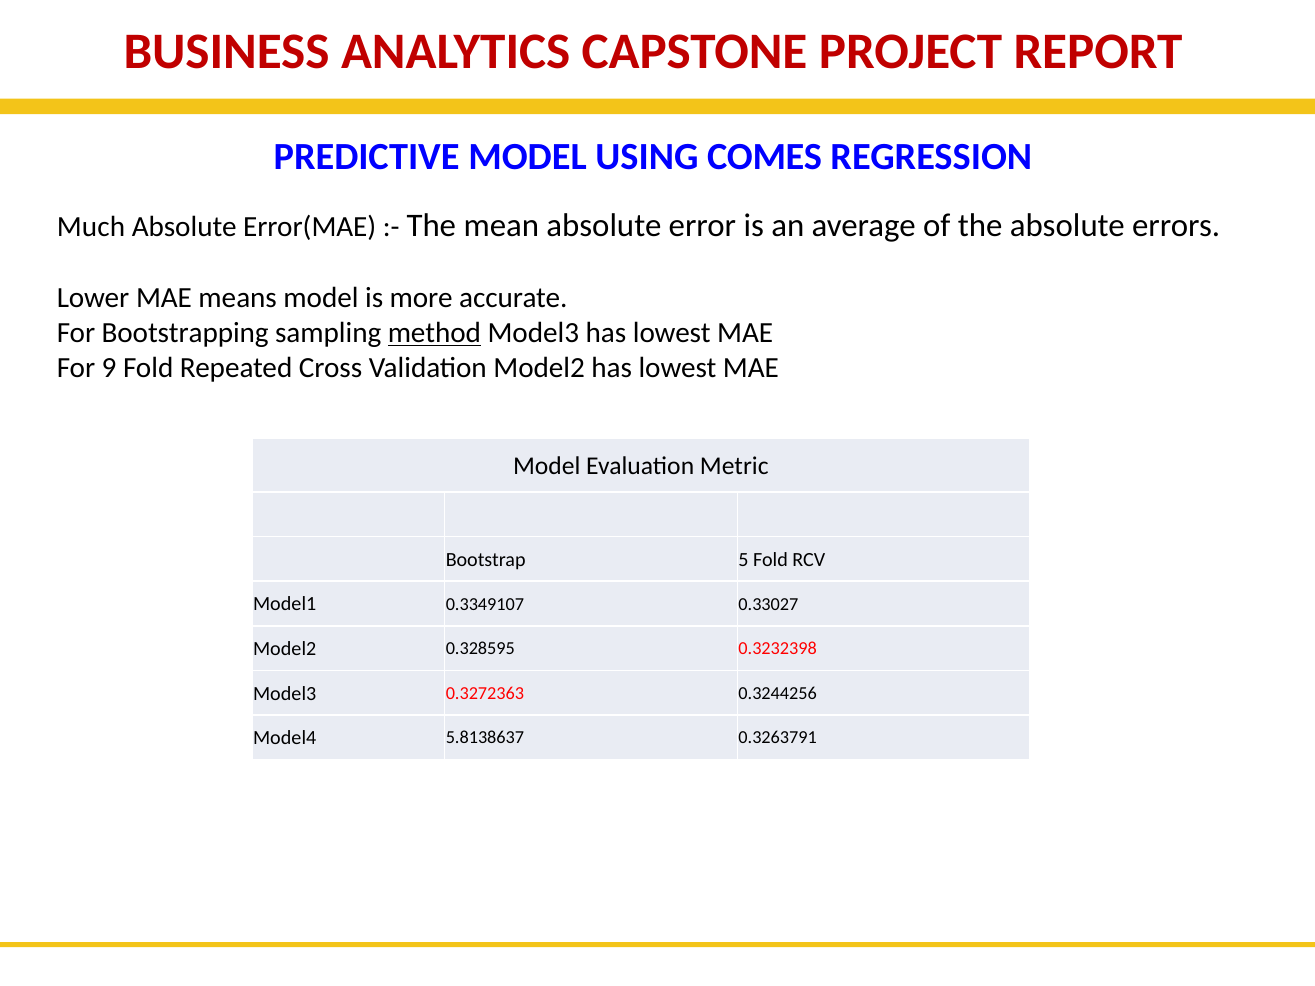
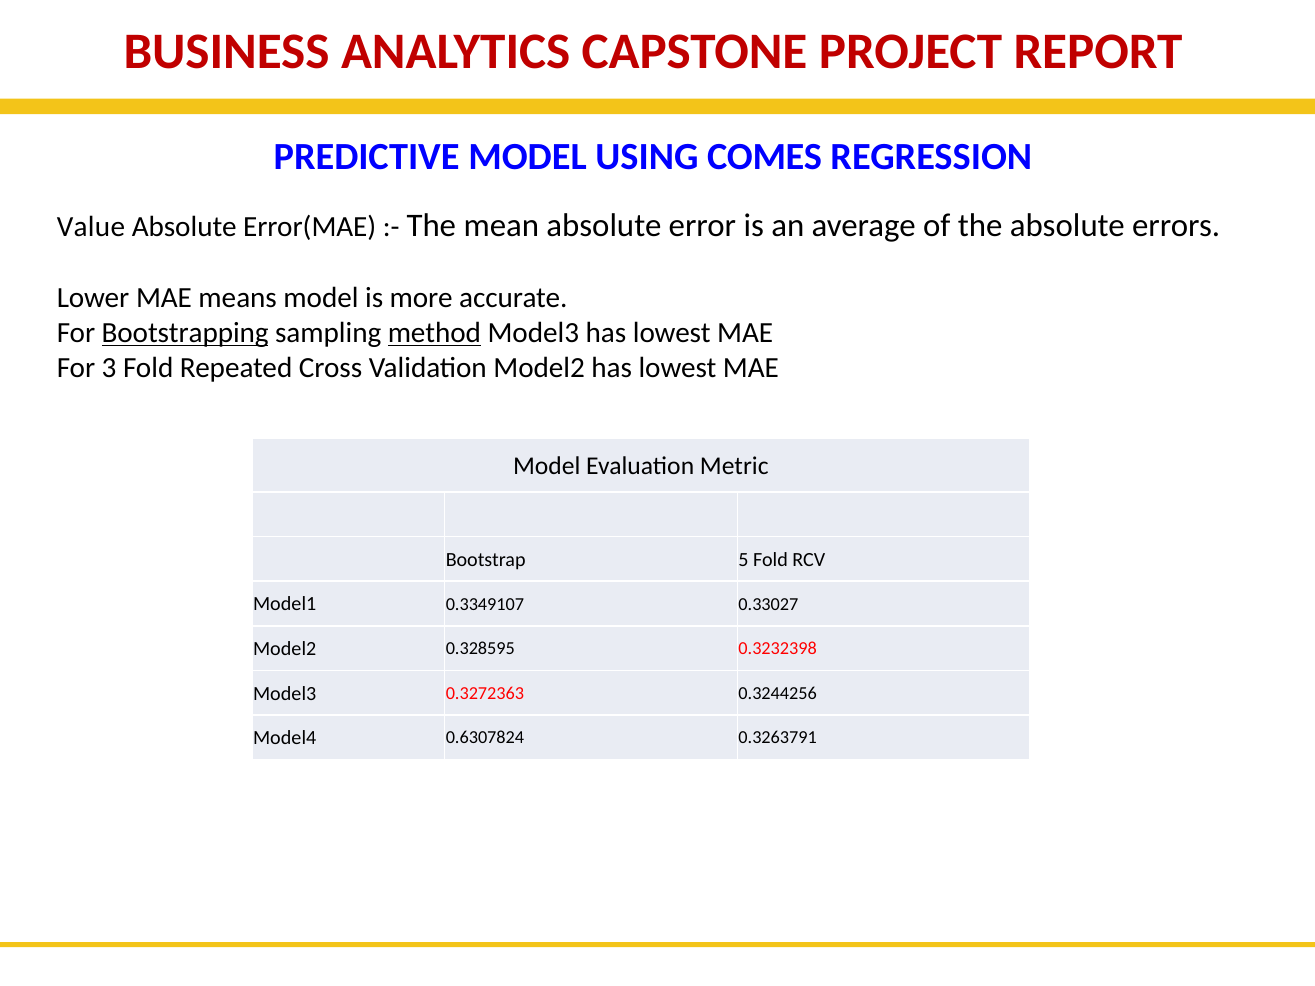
Much: Much -> Value
Bootstrapping underline: none -> present
9: 9 -> 3
5.8138637: 5.8138637 -> 0.6307824
